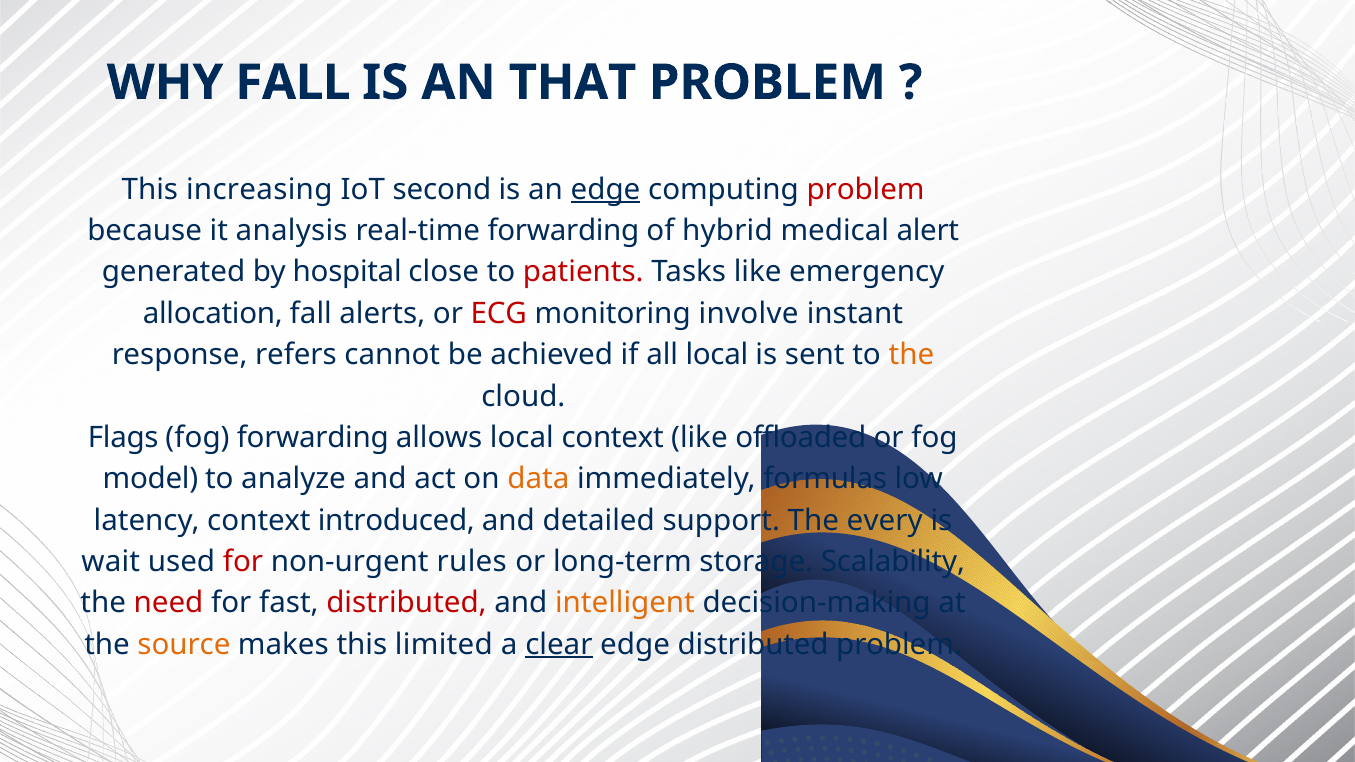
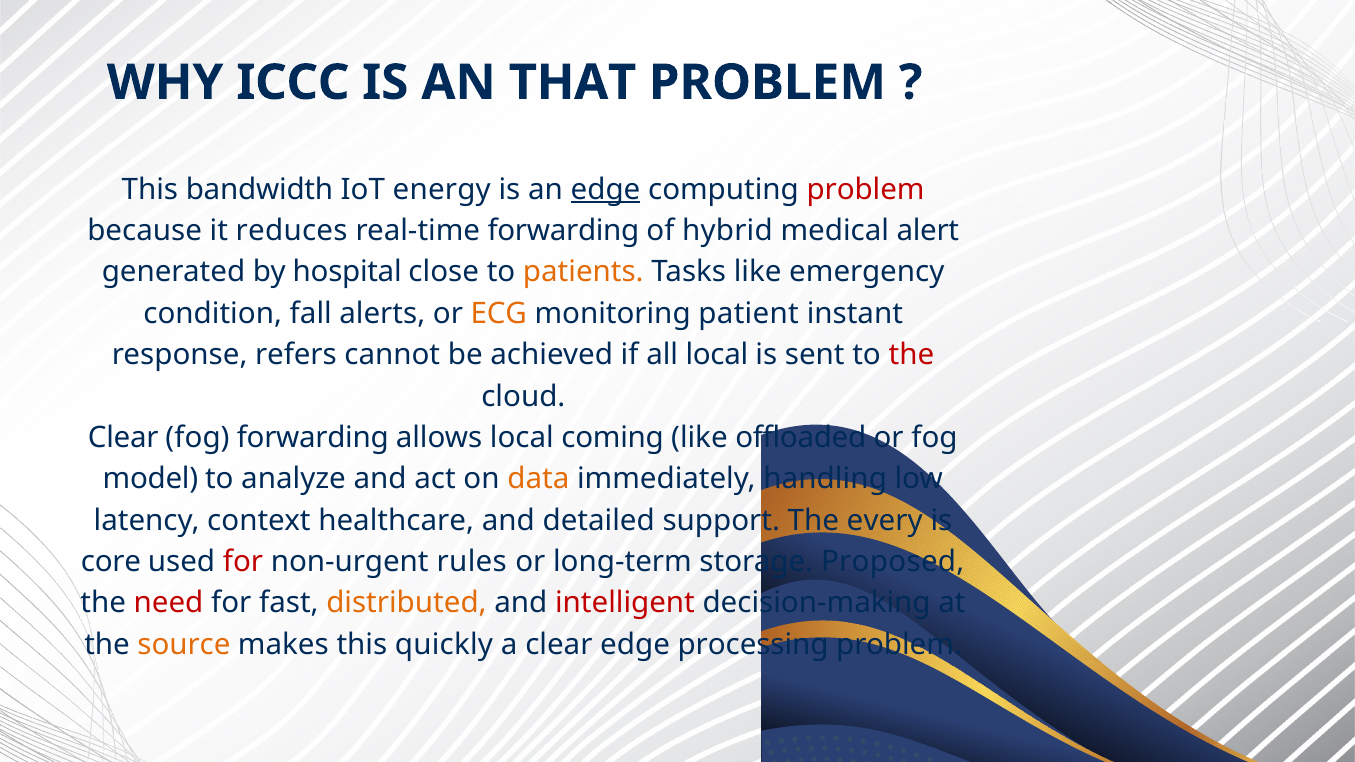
WHY FALL: FALL -> ICCC
increasing: increasing -> bandwidth
second: second -> energy
analysis: analysis -> reduces
patients colour: red -> orange
allocation: allocation -> condition
ECG colour: red -> orange
involve: involve -> patient
the at (911, 355) colour: orange -> red
Flags at (123, 438): Flags -> Clear
local context: context -> coming
formulas: formulas -> handling
introduced: introduced -> healthcare
wait: wait -> core
Scalability: Scalability -> Proposed
distributed at (406, 603) colour: red -> orange
intelligent colour: orange -> red
limited: limited -> quickly
clear at (559, 645) underline: present -> none
edge distributed: distributed -> processing
